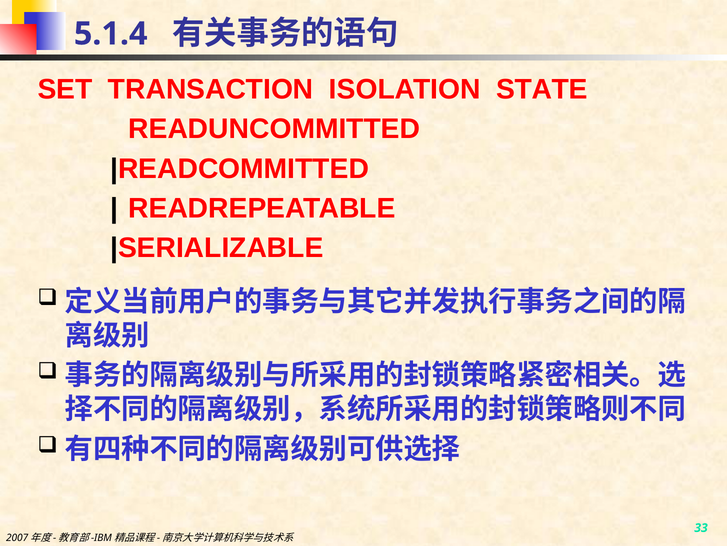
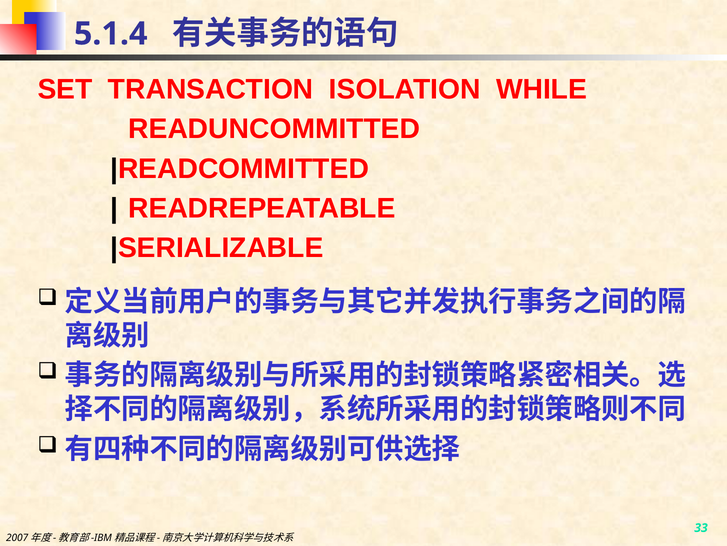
STATE: STATE -> WHILE
